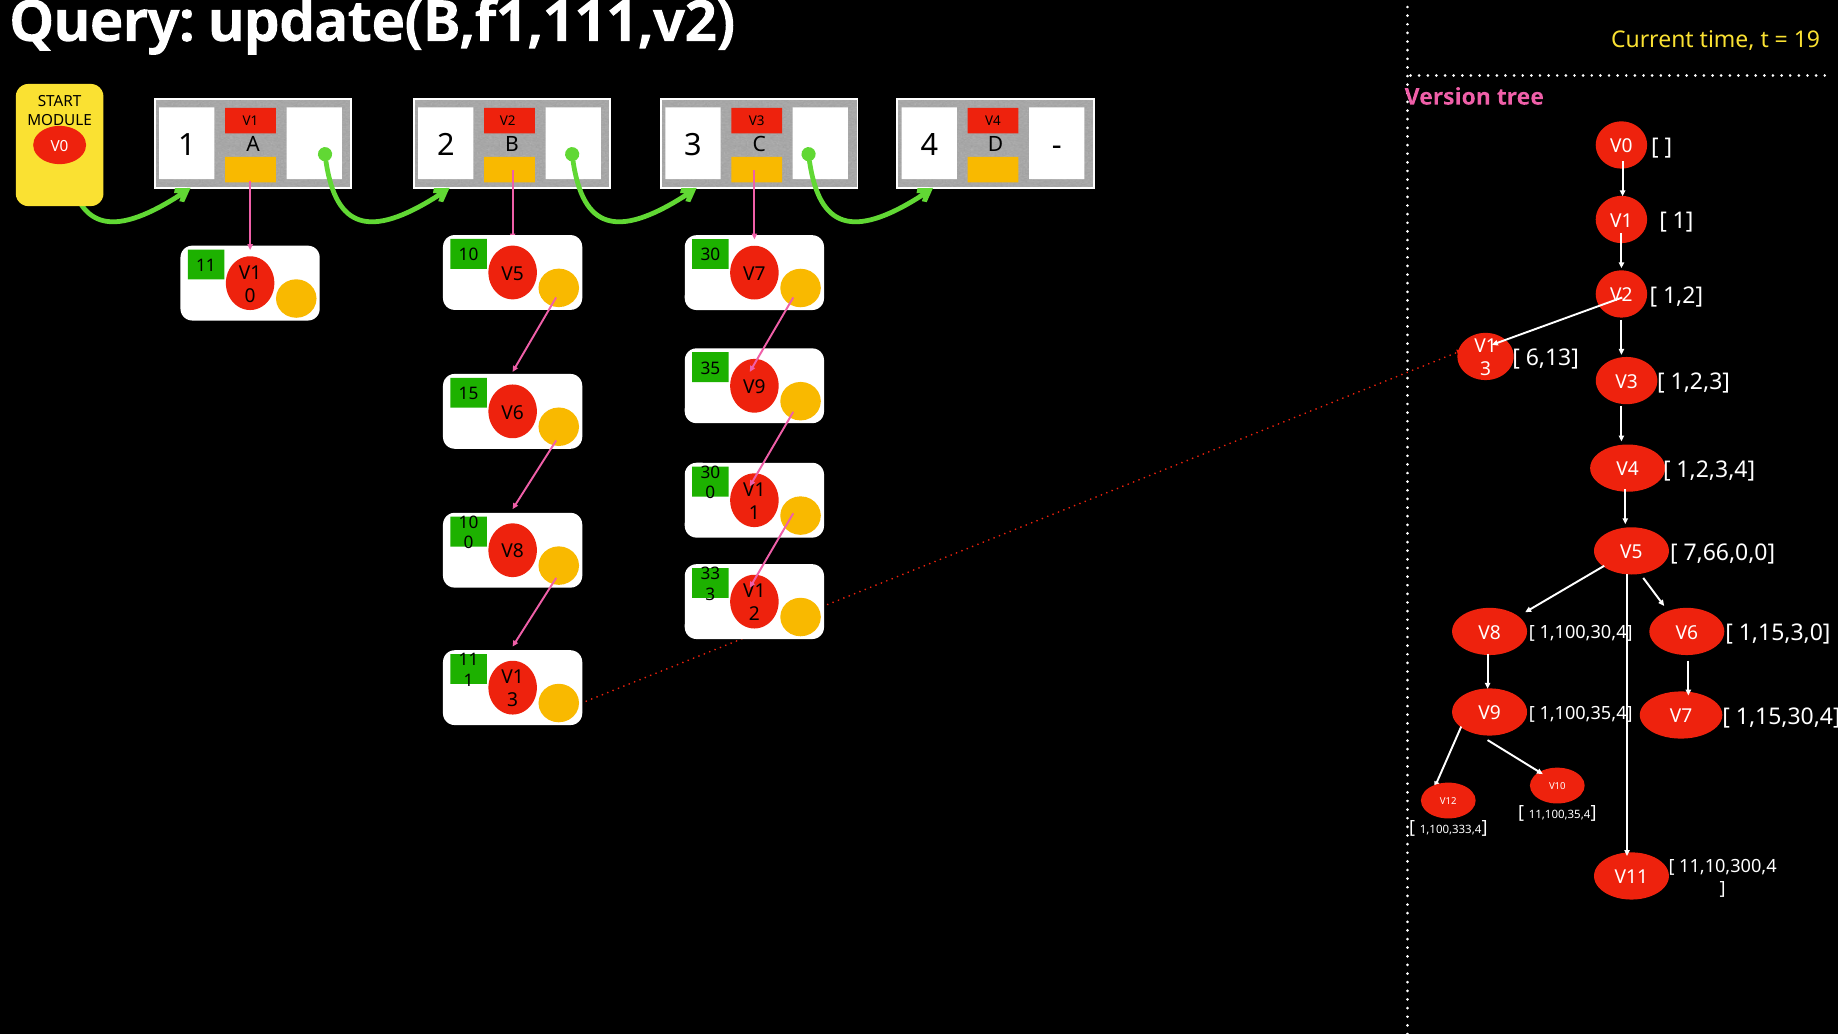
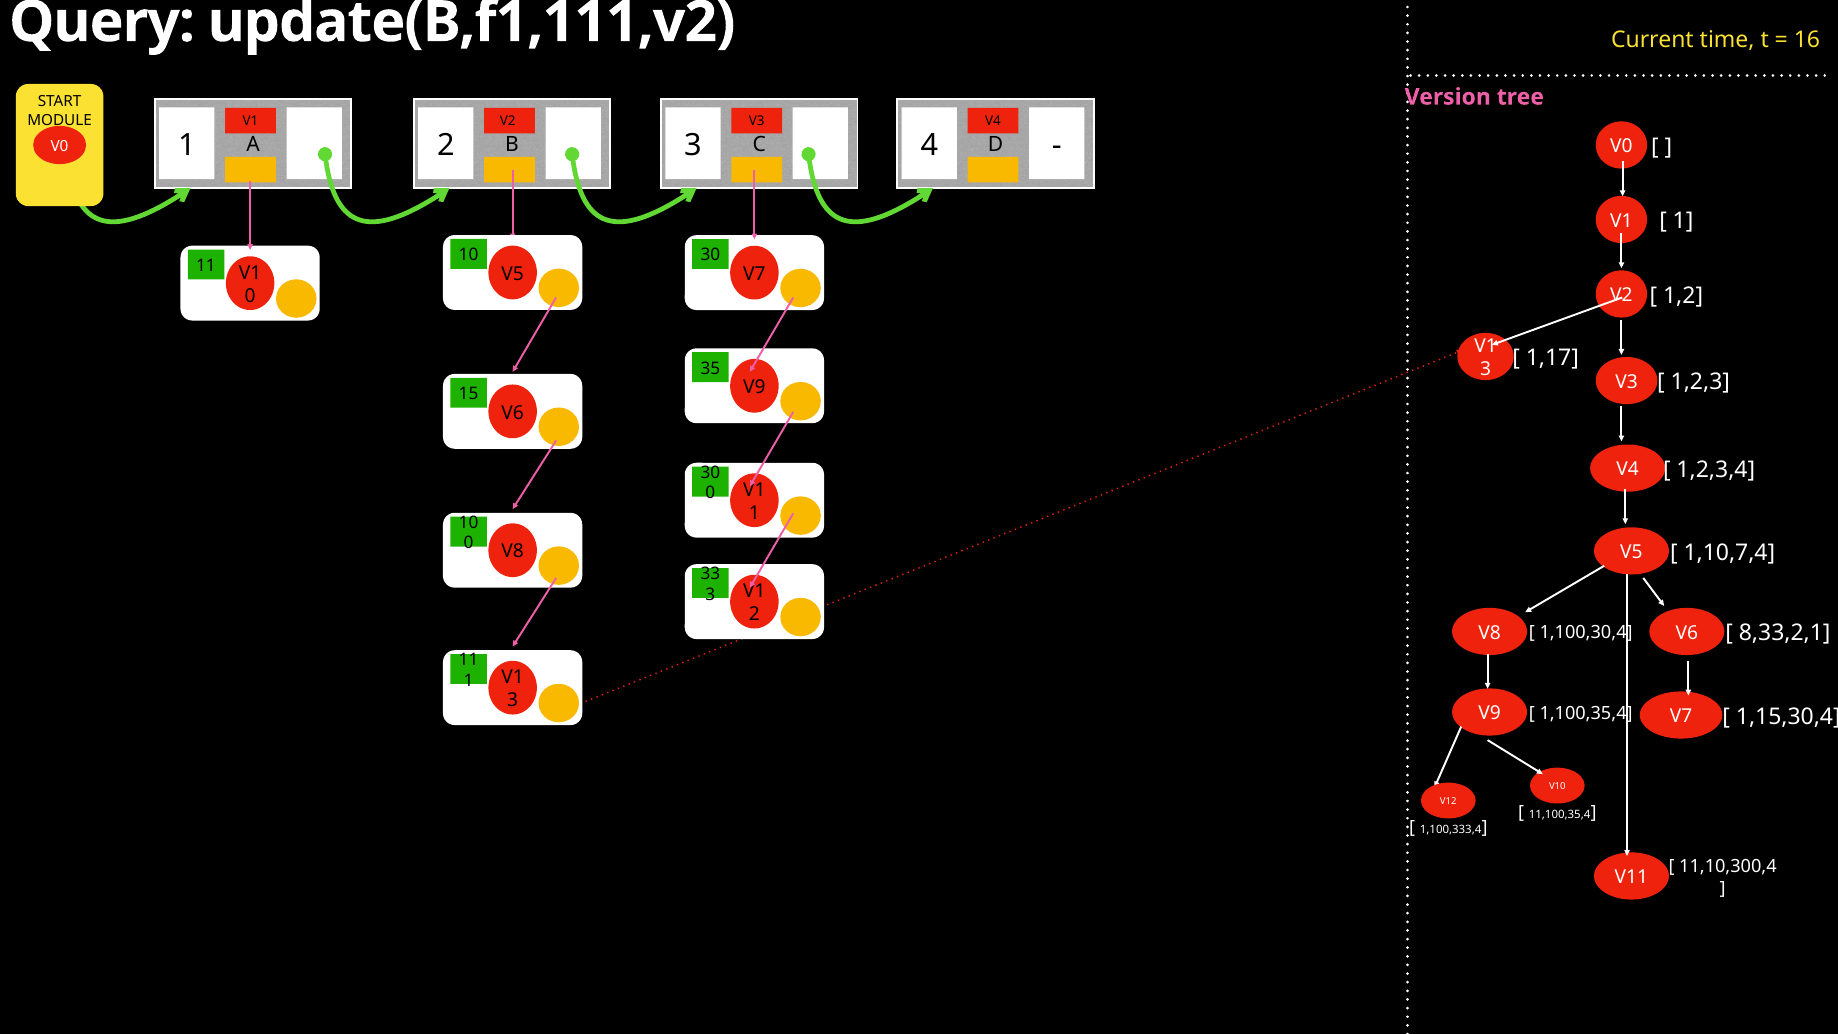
19: 19 -> 16
6,13: 6,13 -> 1,17
7,66,0,0: 7,66,0,0 -> 1,10,7,4
1,15,3,0: 1,15,3,0 -> 8,33,2,1
